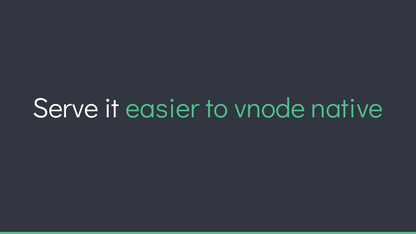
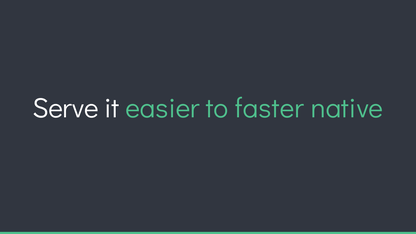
vnode: vnode -> faster
